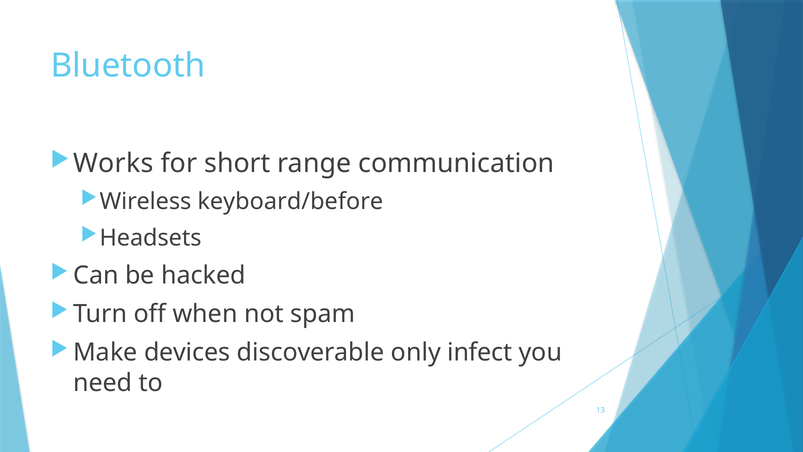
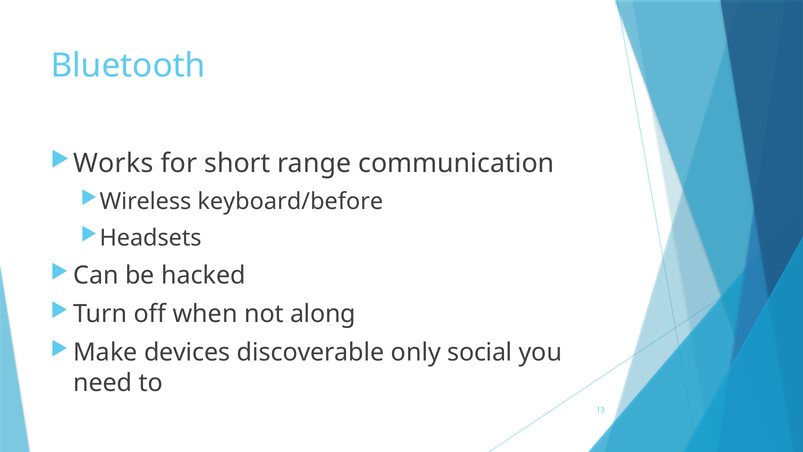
spam: spam -> along
infect: infect -> social
